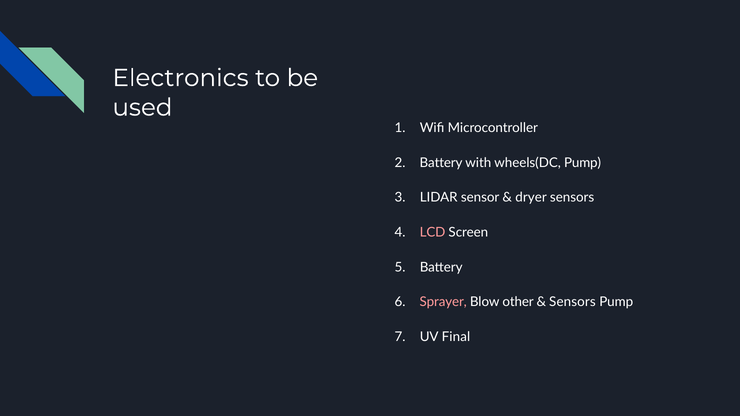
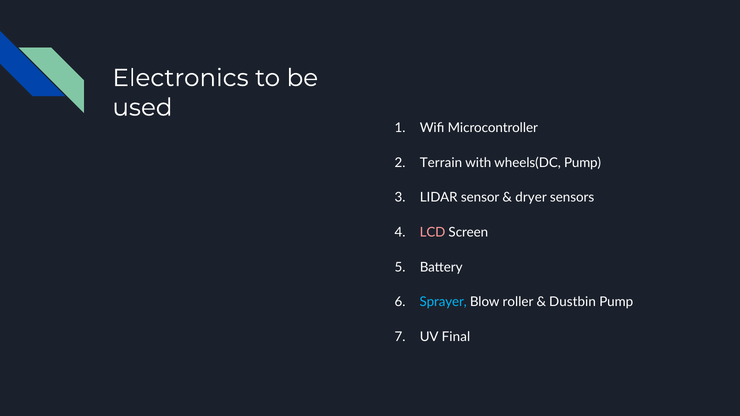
Battery at (441, 163): Battery -> Terrain
Sprayer colour: pink -> light blue
other: other -> roller
Sensors at (572, 302): Sensors -> Dustbin
